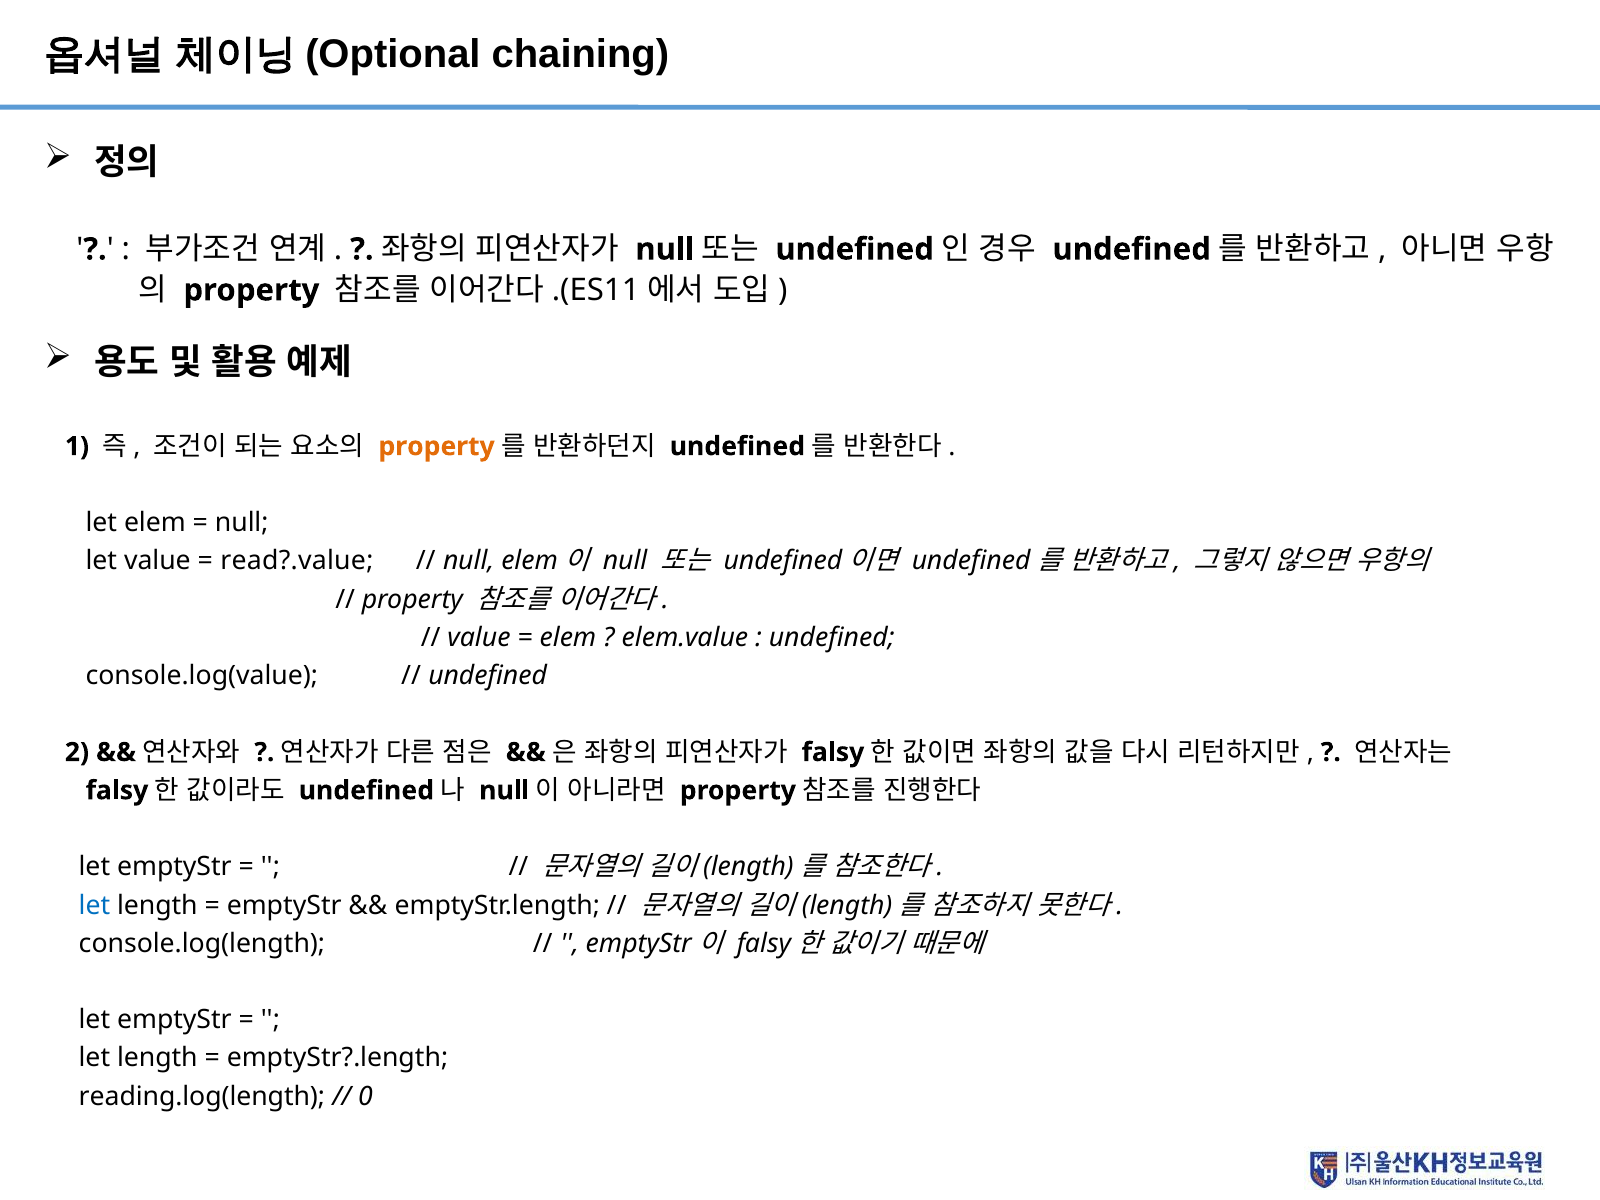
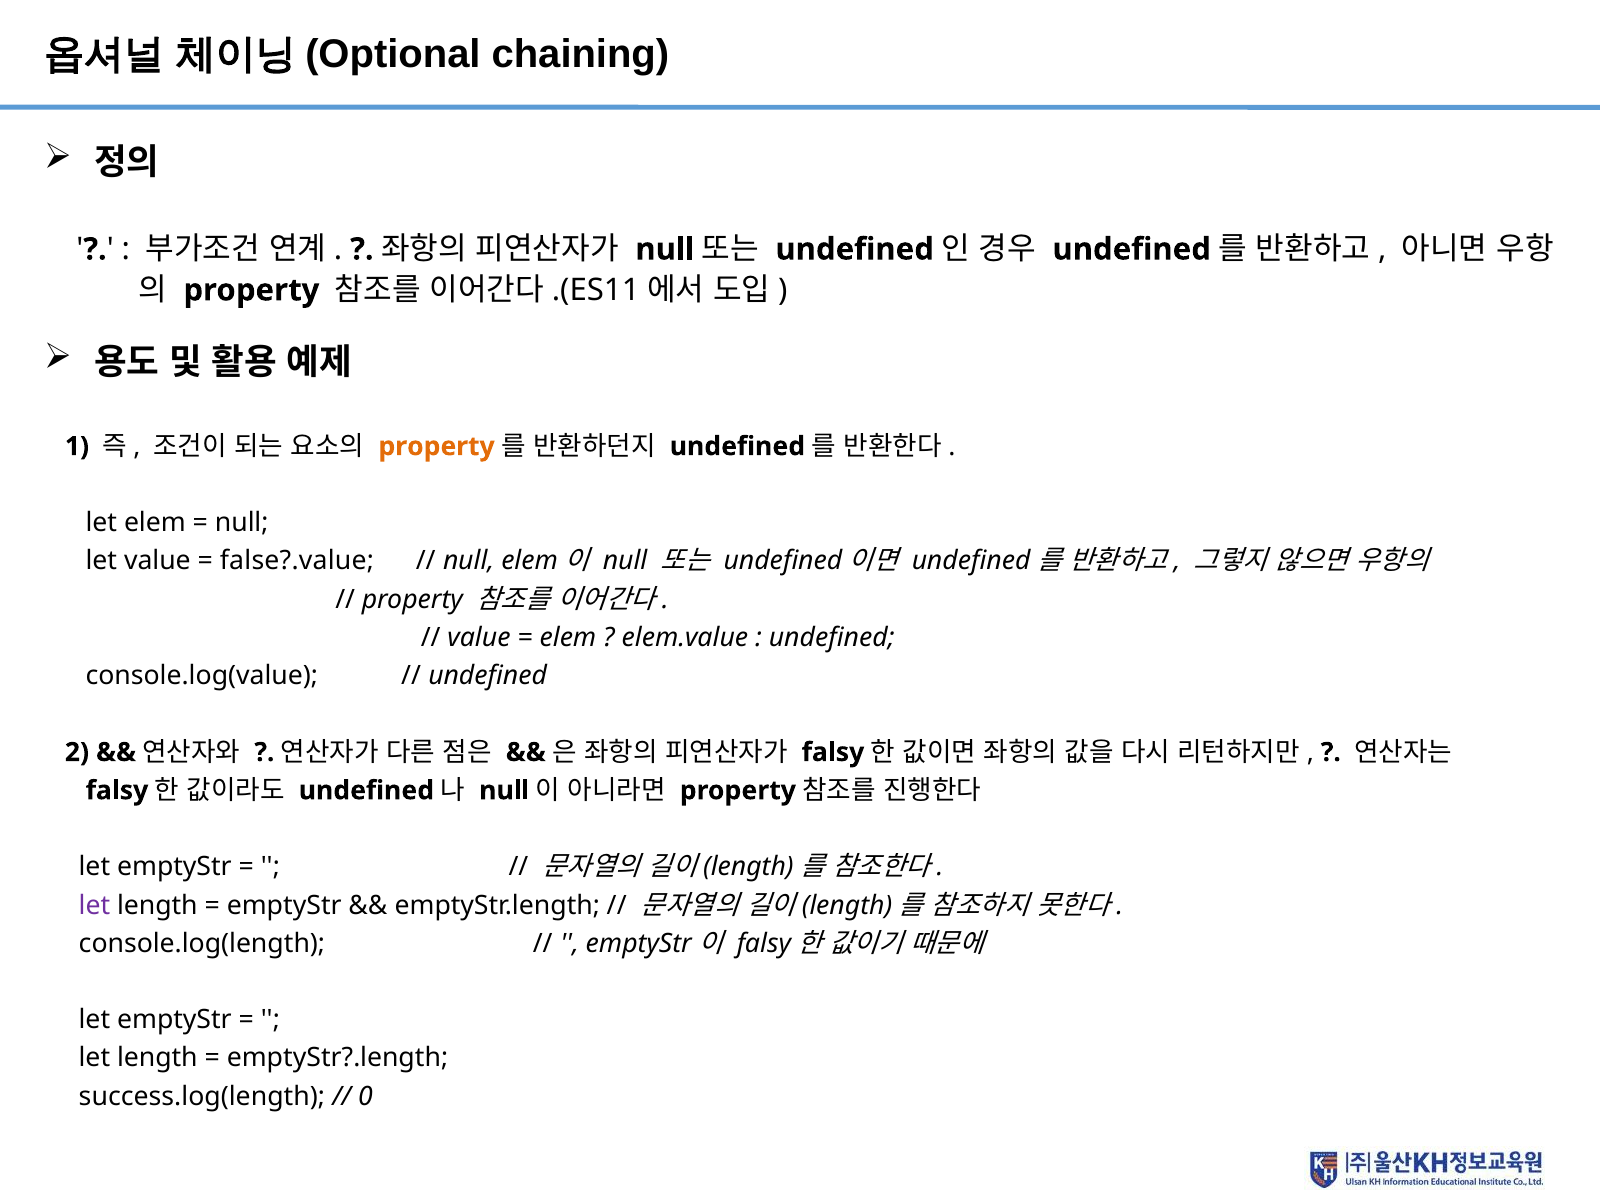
read?.value: read?.value -> false?.value
let at (94, 905) colour: blue -> purple
reading.log(length: reading.log(length -> success.log(length
